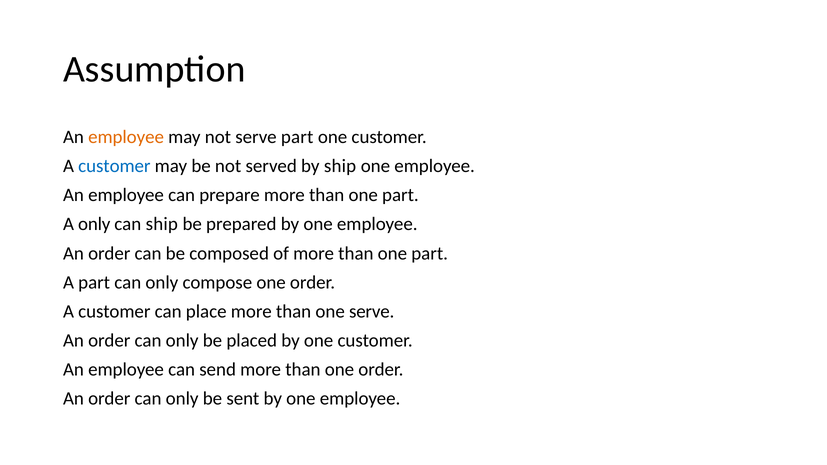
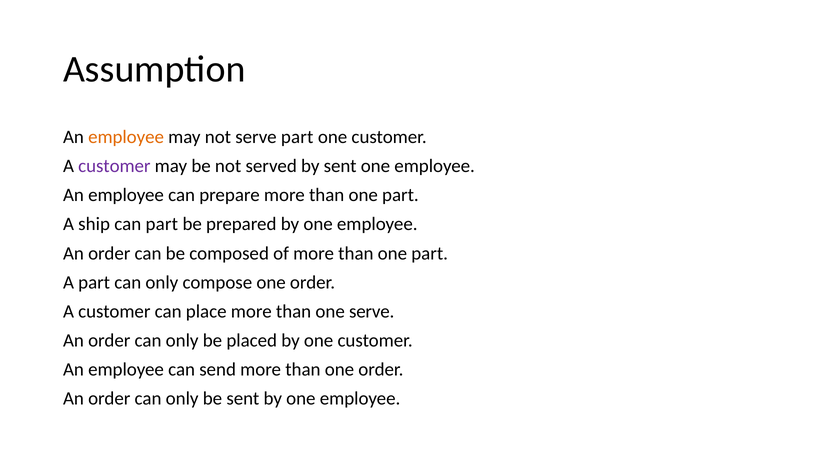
customer at (114, 166) colour: blue -> purple
by ship: ship -> sent
A only: only -> ship
can ship: ship -> part
